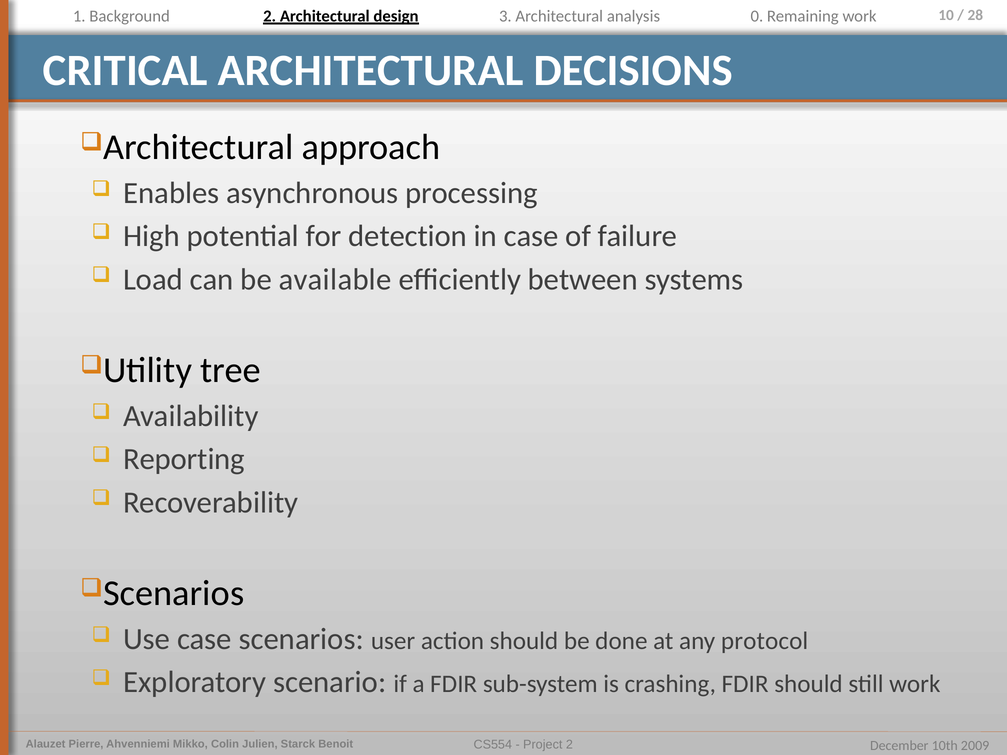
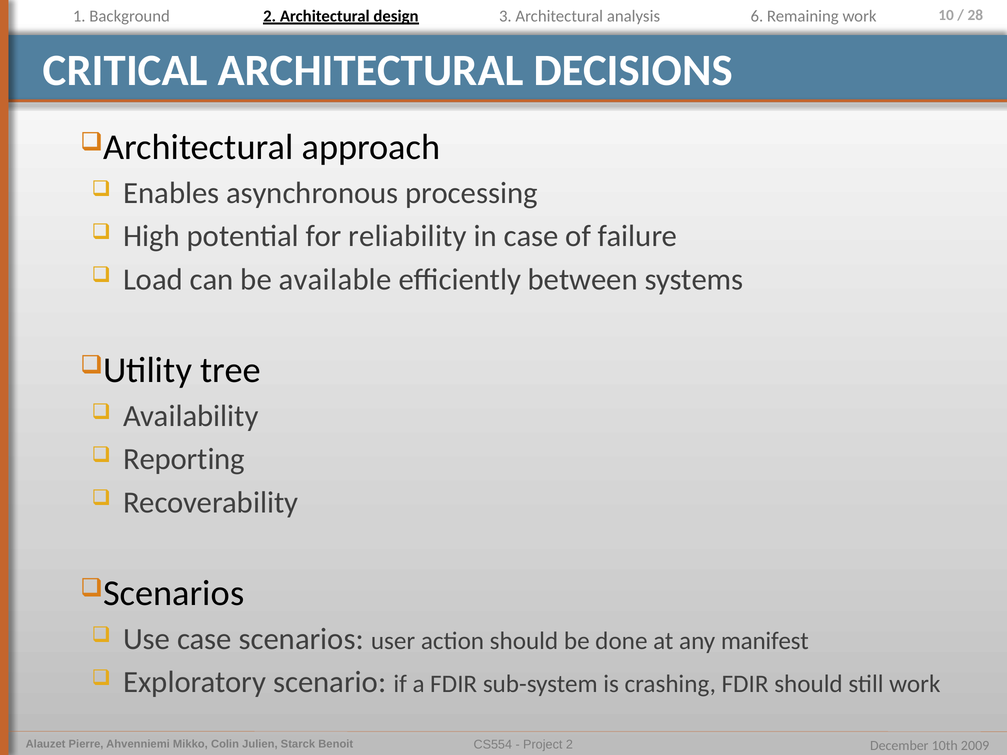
0: 0 -> 6
detection: detection -> reliability
protocol: protocol -> manifest
